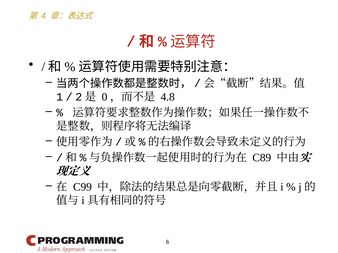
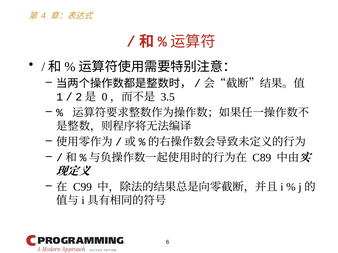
4.8: 4.8 -> 3.5
